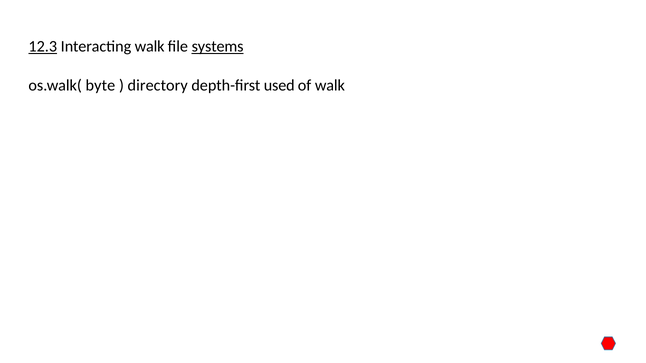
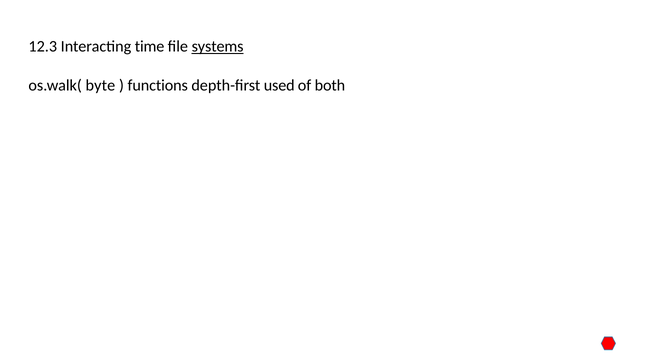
12.3 underline: present -> none
Interacting walk: walk -> time
directory: directory -> functions
of walk: walk -> both
